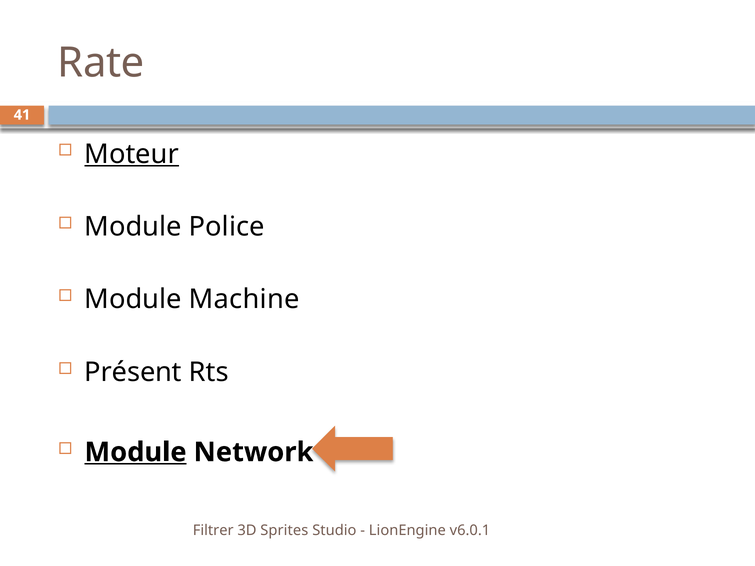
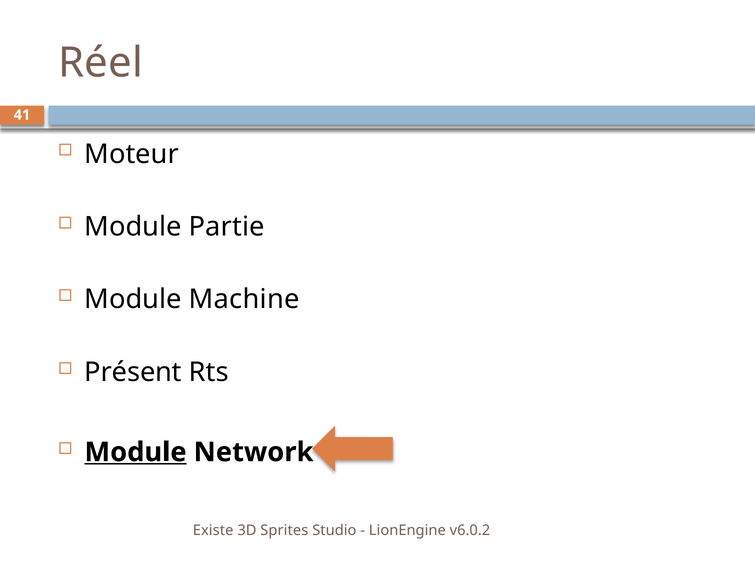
Rate: Rate -> Réel
Moteur underline: present -> none
Police: Police -> Partie
Filtrer: Filtrer -> Existe
v6.0.1: v6.0.1 -> v6.0.2
